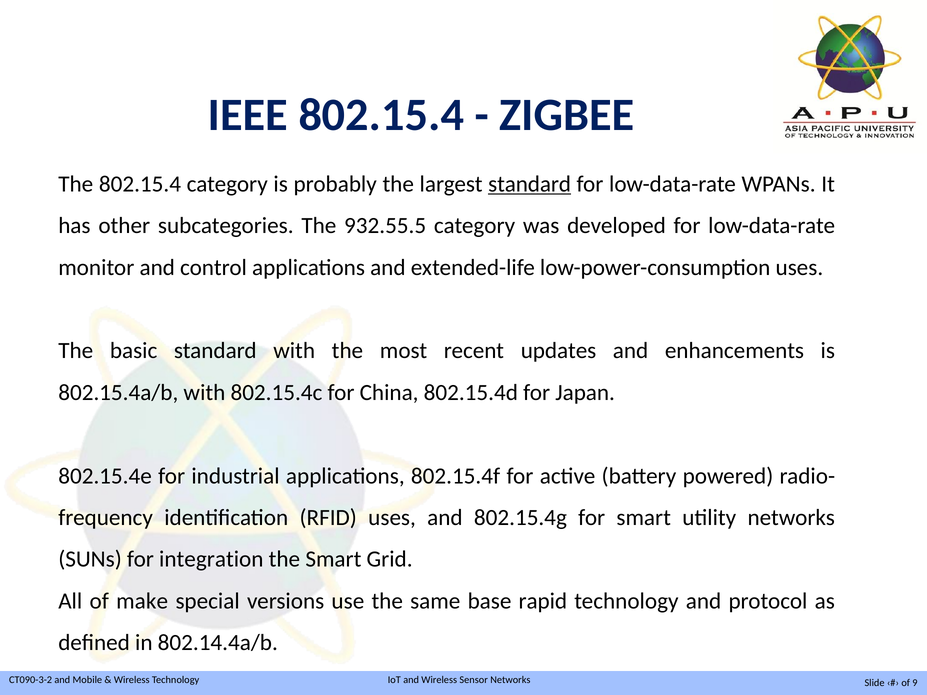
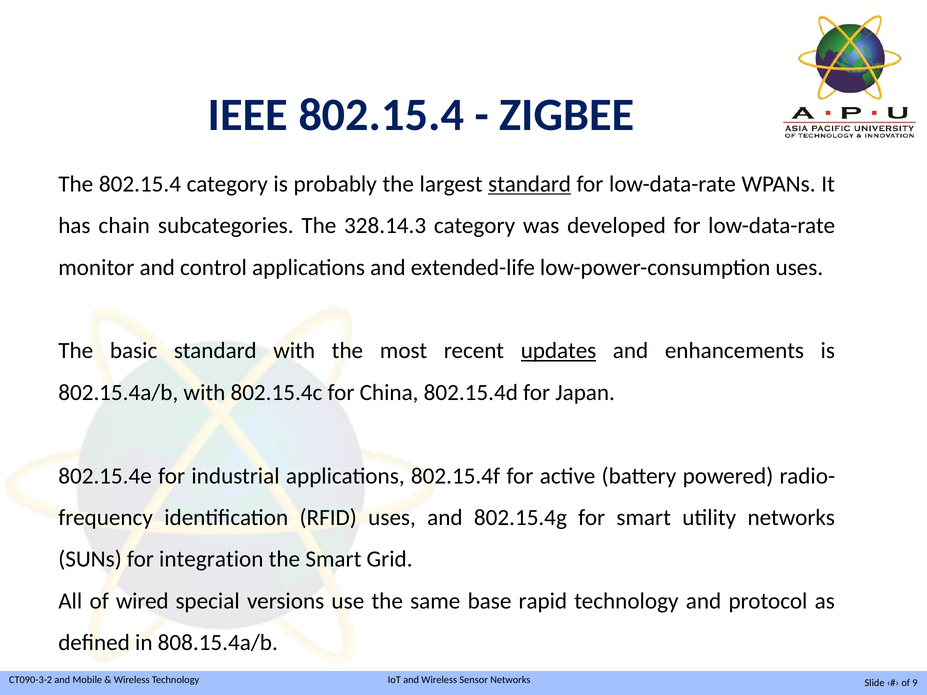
other: other -> chain
932.55.5: 932.55.5 -> 328.14.3
updates underline: none -> present
make: make -> wired
802.14.4a/b: 802.14.4a/b -> 808.15.4a/b
